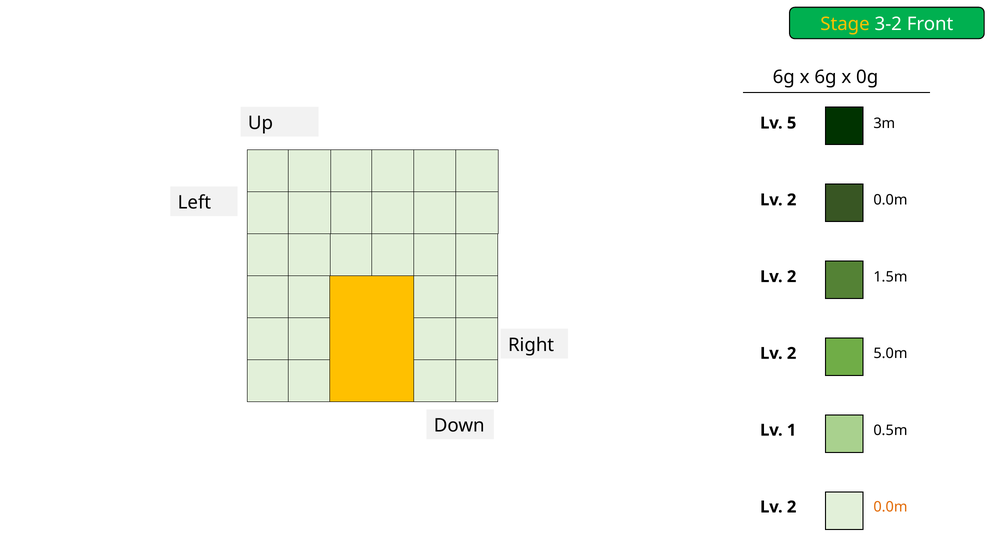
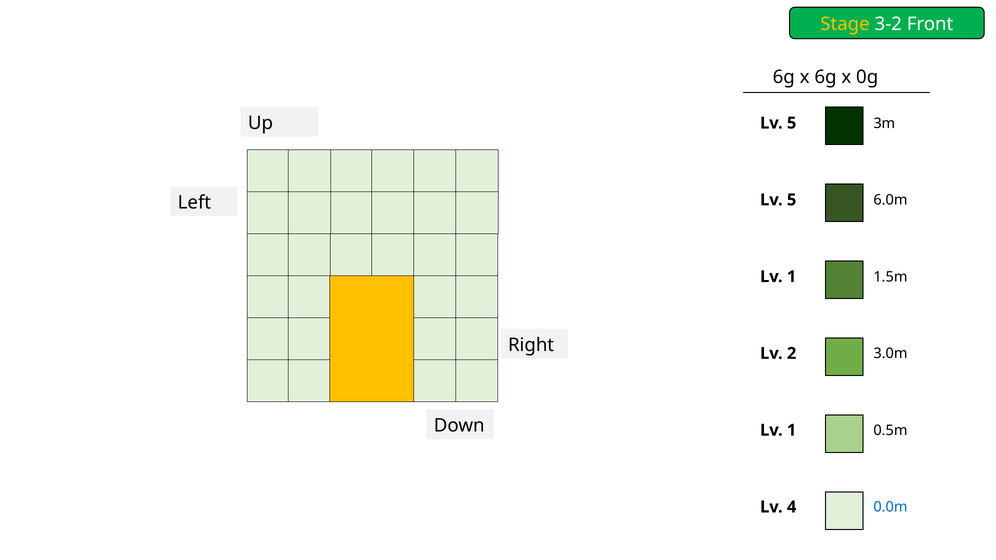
0.0m at (890, 200): 0.0m -> 6.0m
2 at (792, 200): 2 -> 5
2 at (792, 277): 2 -> 1
5.0m: 5.0m -> 3.0m
0.0m at (890, 507) colour: orange -> blue
2 at (792, 507): 2 -> 4
